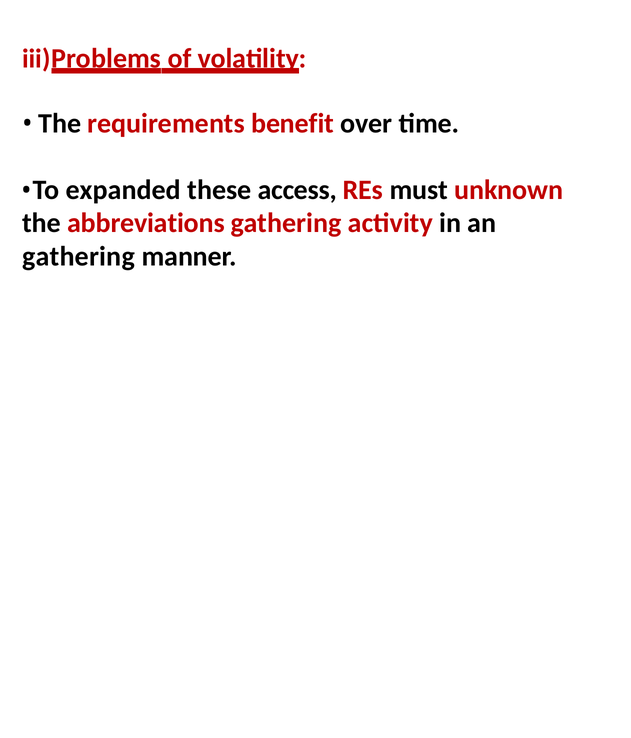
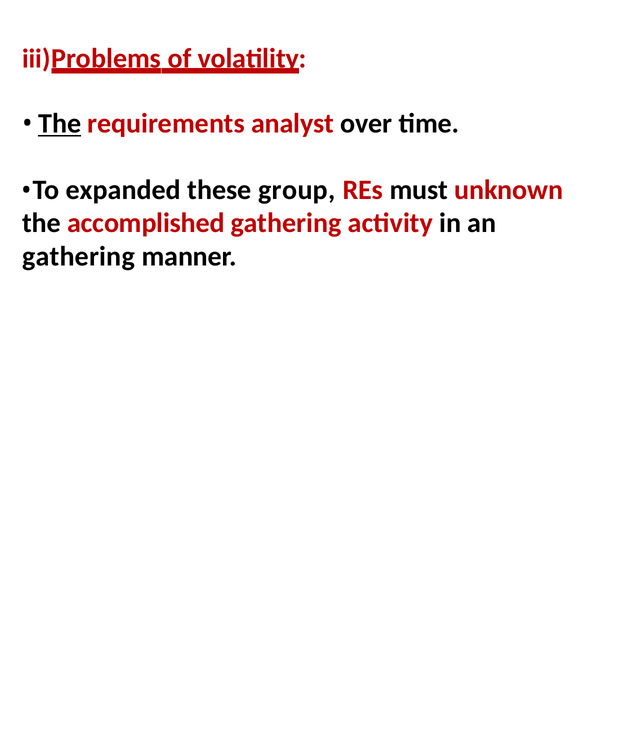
The at (60, 124) underline: none -> present
benefit: benefit -> analyst
access: access -> group
abbreviations: abbreviations -> accomplished
